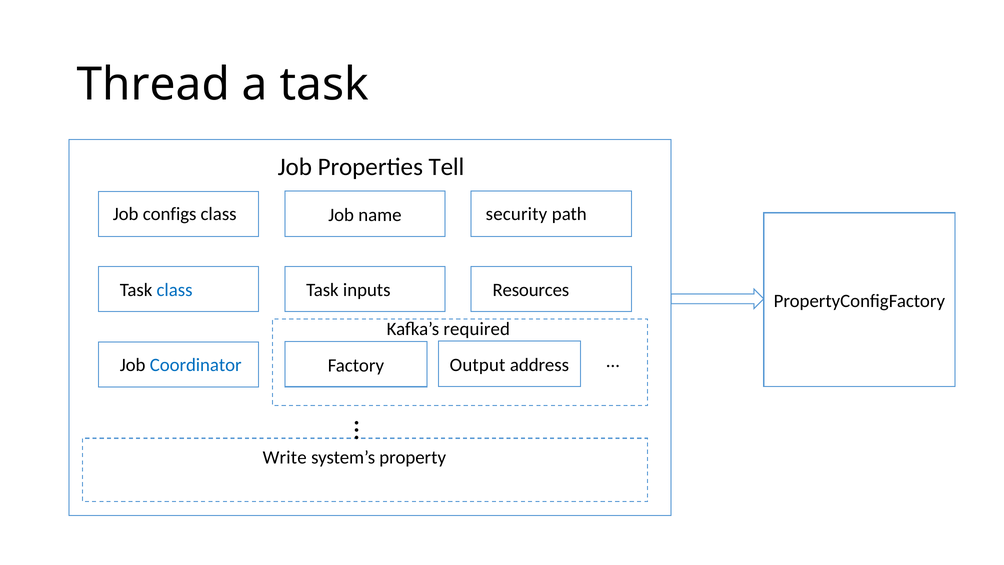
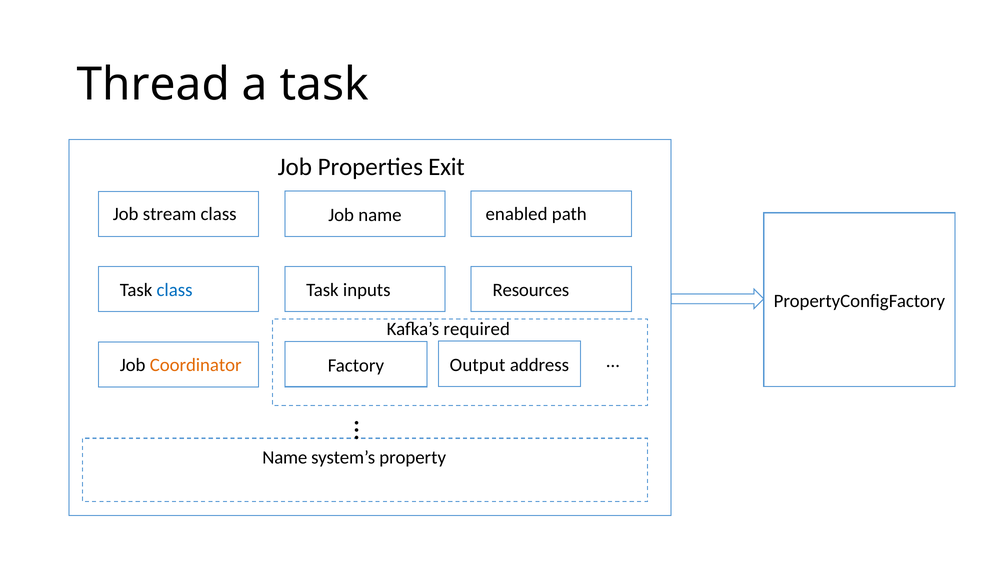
Tell: Tell -> Exit
configs: configs -> stream
security: security -> enabled
Coordinator colour: blue -> orange
Write at (285, 457): Write -> Name
